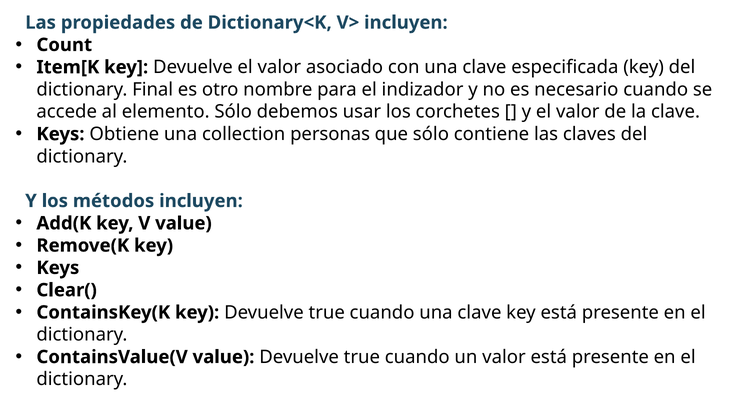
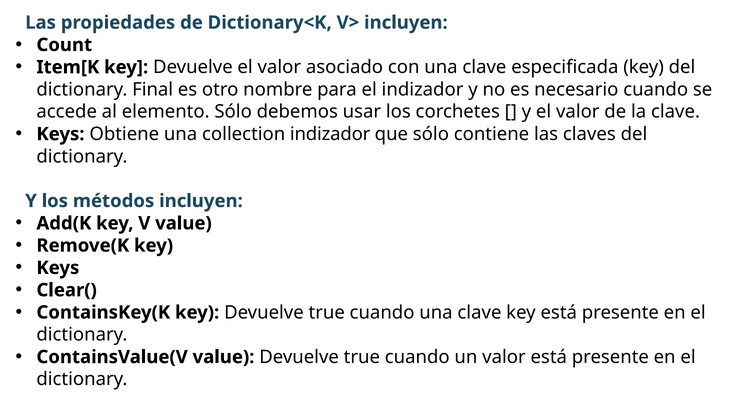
collection personas: personas -> indizador
